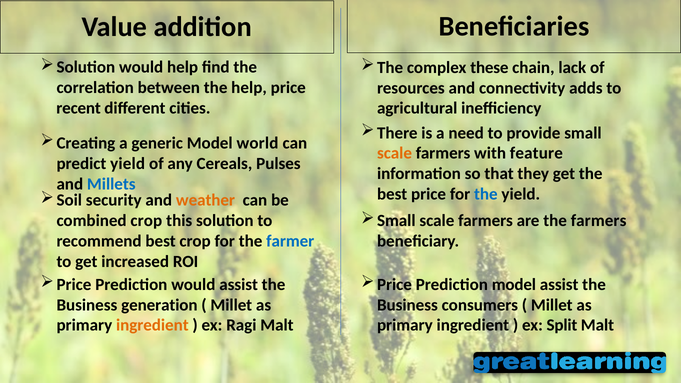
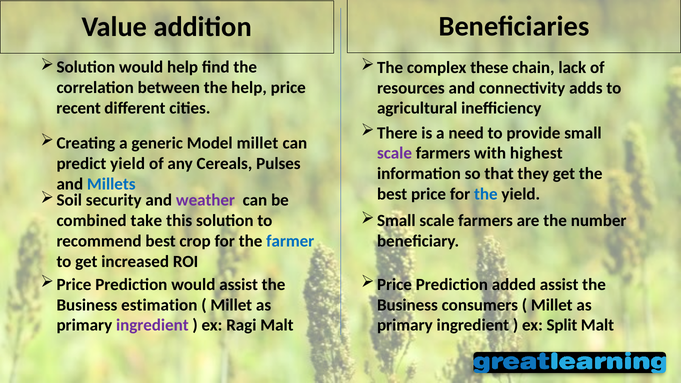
Model world: world -> millet
scale at (394, 153) colour: orange -> purple
feature: feature -> highest
weather colour: orange -> purple
the farmers: farmers -> number
combined crop: crop -> take
Prediction model: model -> added
generation: generation -> estimation
ingredient at (152, 325) colour: orange -> purple
